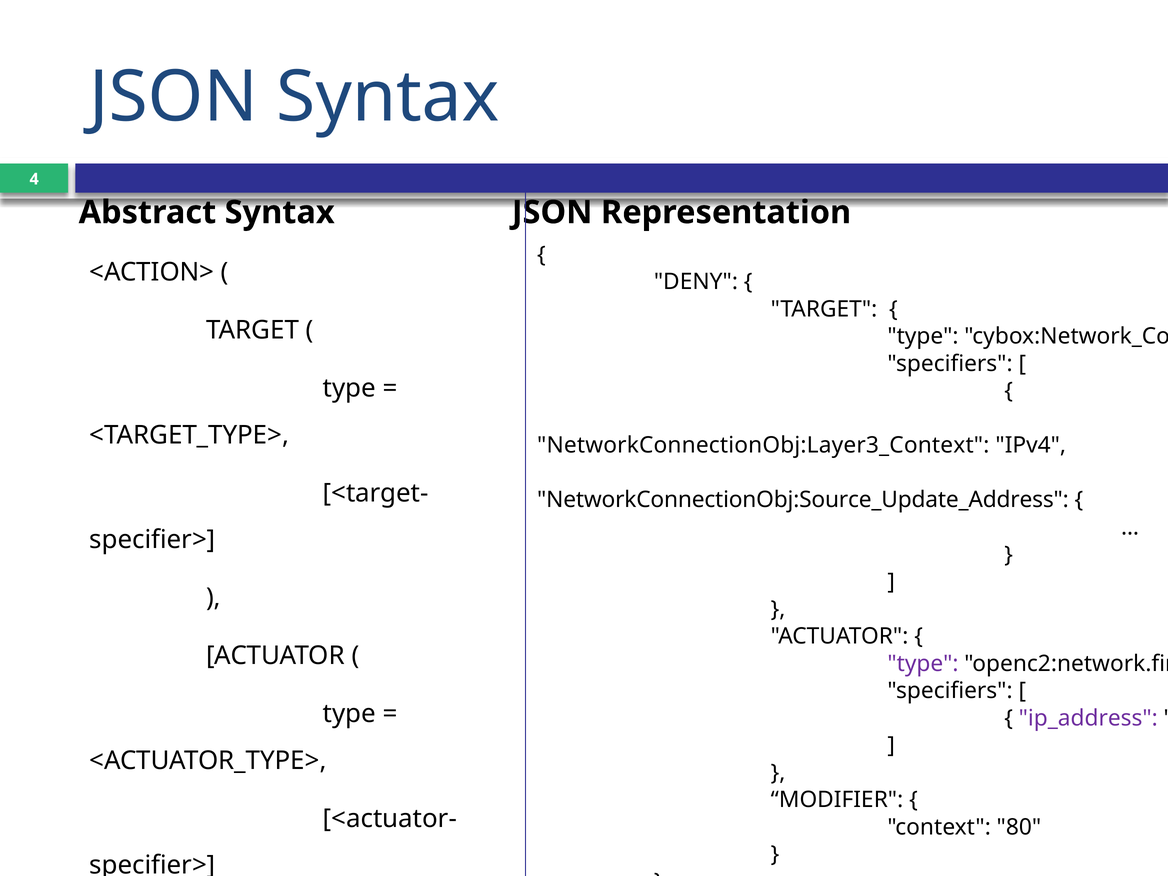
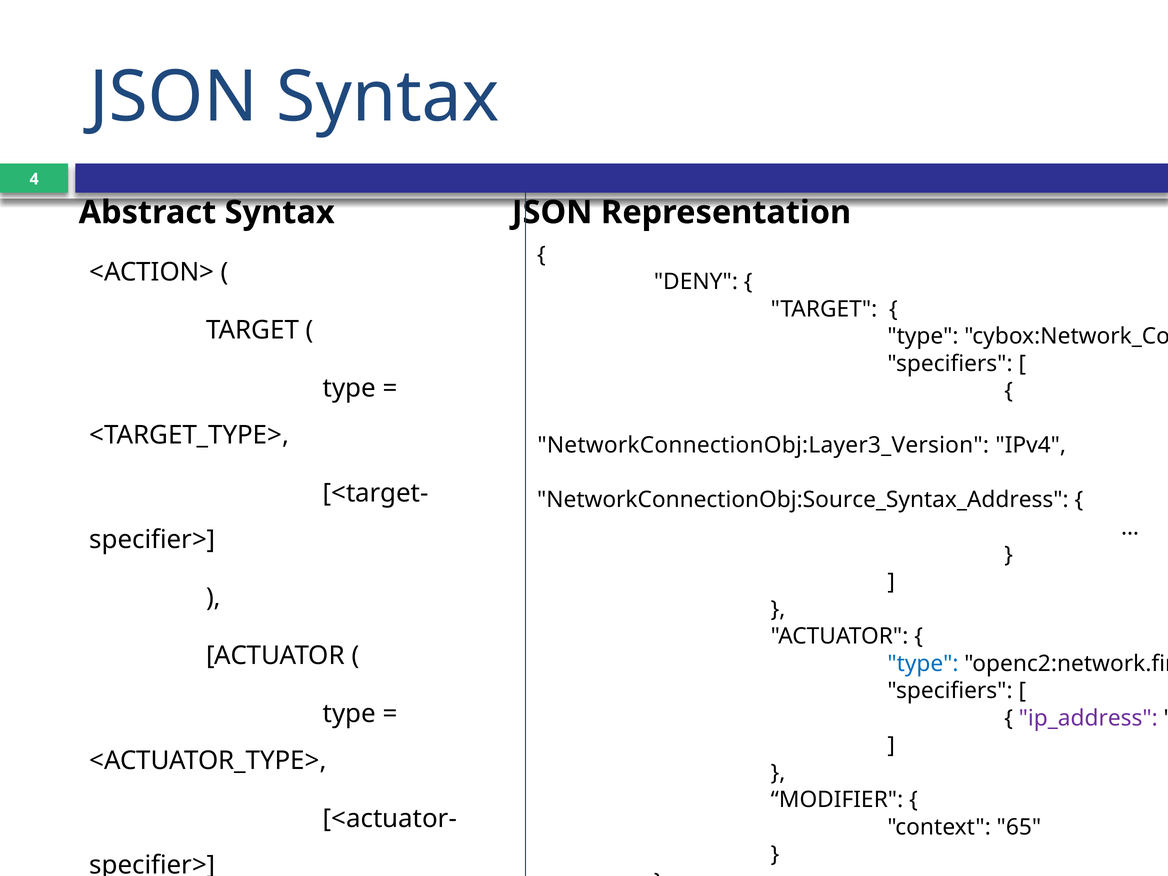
NetworkConnectionObj:Layer3_Context: NetworkConnectionObj:Layer3_Context -> NetworkConnectionObj:Layer3_Version
NetworkConnectionObj:Source_Update_Address: NetworkConnectionObj:Source_Update_Address -> NetworkConnectionObj:Source_Syntax_Address
type at (923, 664) colour: purple -> blue
80: 80 -> 65
